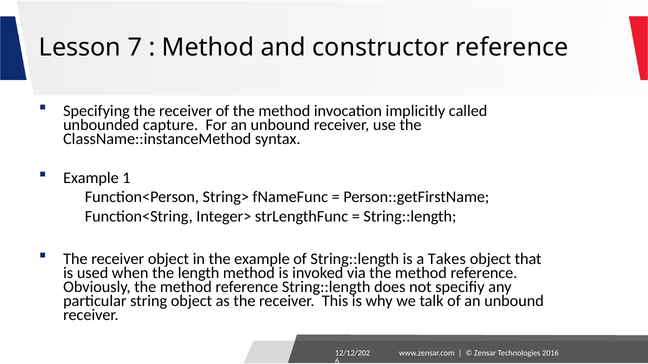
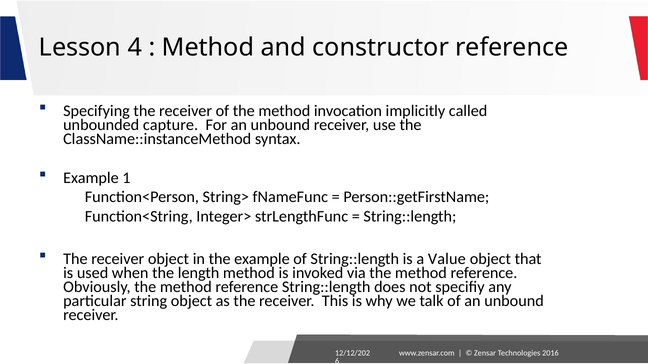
7: 7 -> 4
Takes: Takes -> Value
